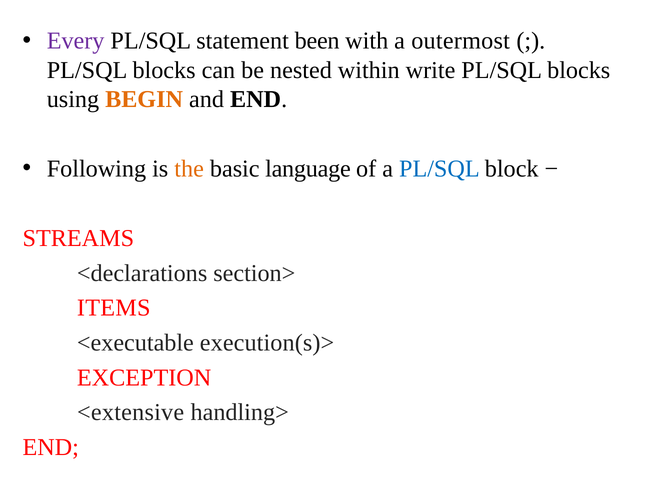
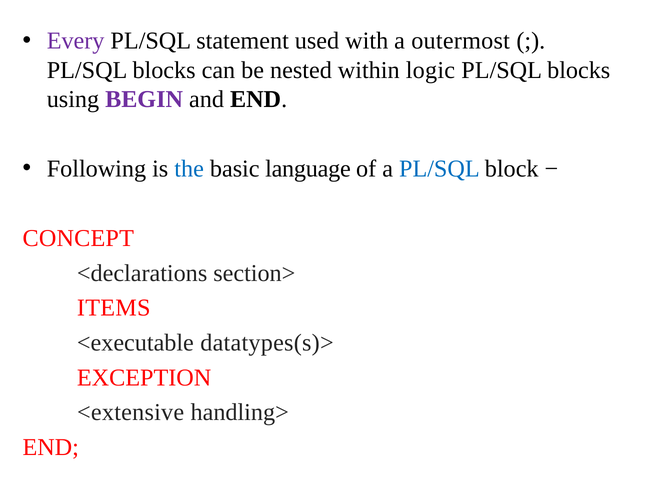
been: been -> used
write: write -> logic
BEGIN colour: orange -> purple
the colour: orange -> blue
STREAMS: STREAMS -> CONCEPT
execution(s)>: execution(s)> -> datatypes(s)>
